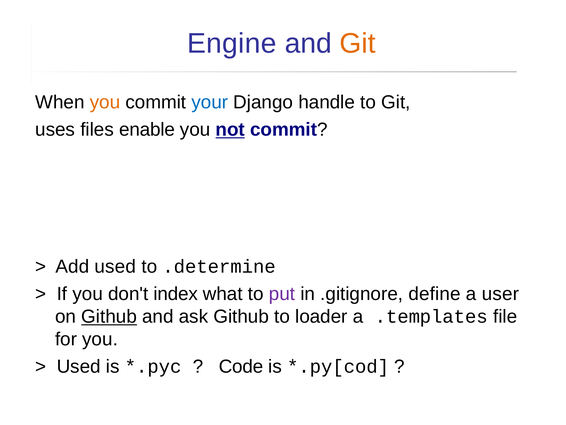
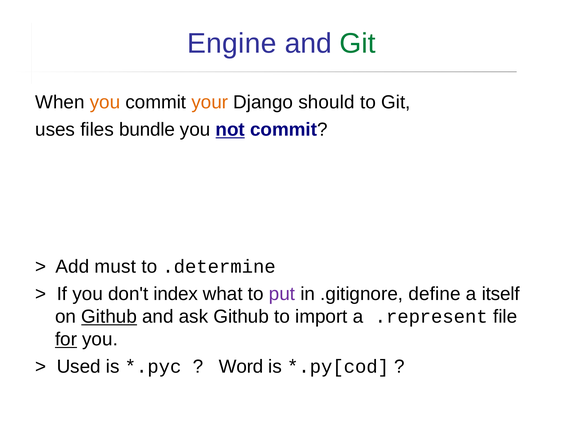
Git at (358, 43) colour: orange -> green
your colour: blue -> orange
handle: handle -> should
enable: enable -> bundle
Add used: used -> must
user: user -> itself
loader: loader -> import
.templates: .templates -> .represent
for underline: none -> present
Code: Code -> Word
